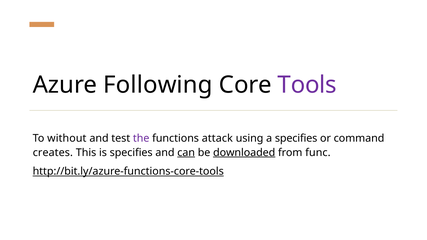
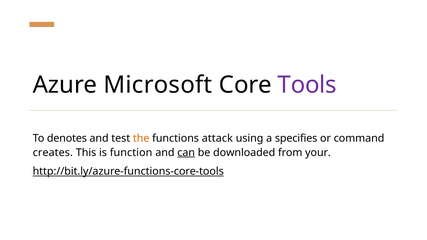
Following: Following -> Microsoft
without: without -> denotes
the colour: purple -> orange
is specifies: specifies -> function
downloaded underline: present -> none
func: func -> your
